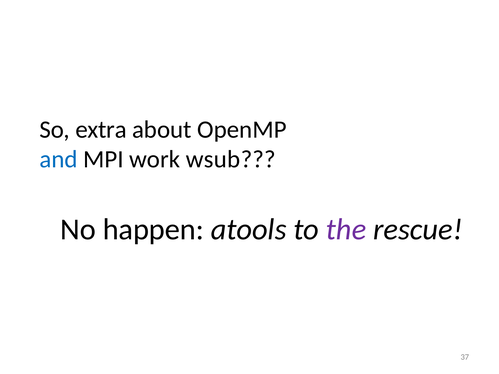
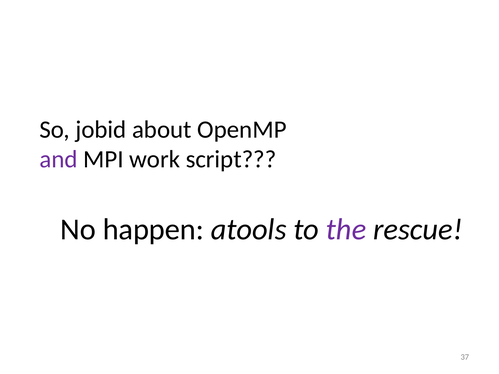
extra: extra -> jobid
and colour: blue -> purple
wsub: wsub -> script
